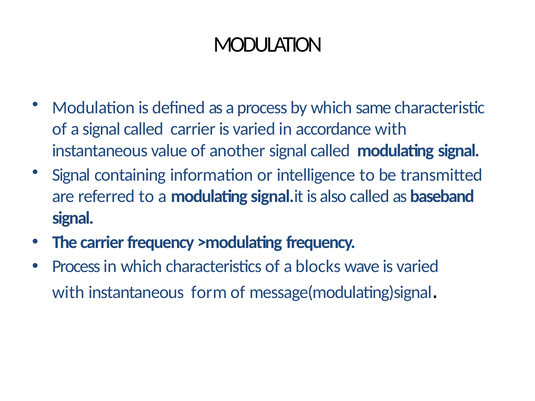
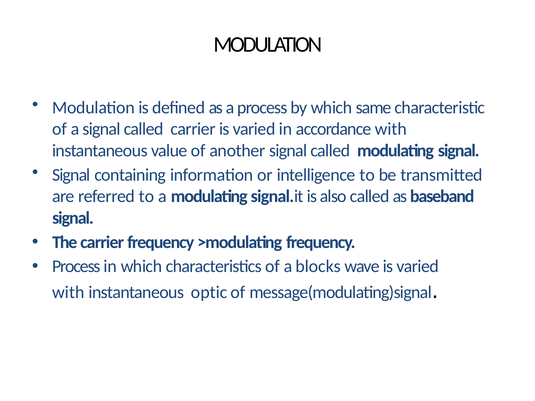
form: form -> optic
